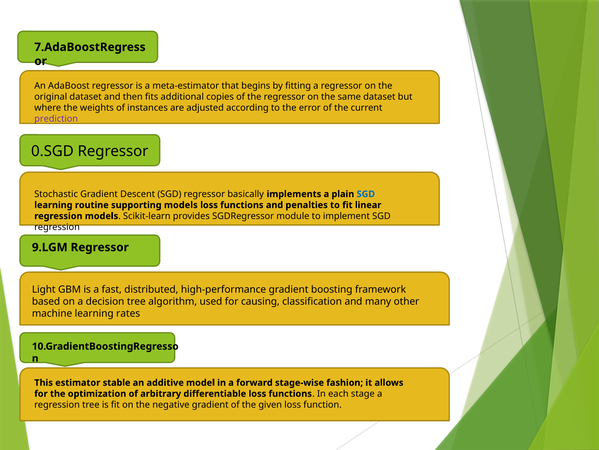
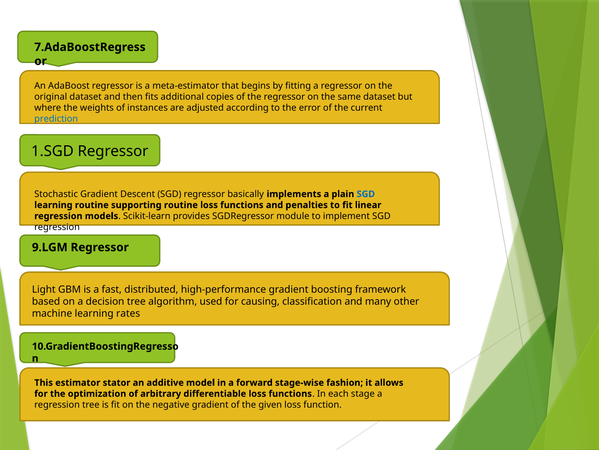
prediction colour: purple -> blue
0.SGD: 0.SGD -> 1.SGD
supporting models: models -> routine
stable: stable -> stator
